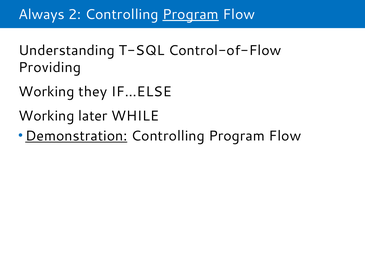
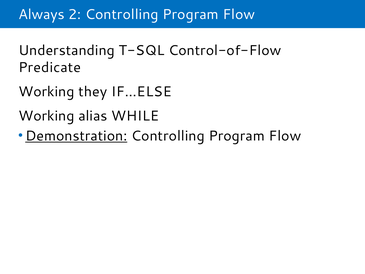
Program at (191, 14) underline: present -> none
Providing: Providing -> Predicate
later: later -> alias
